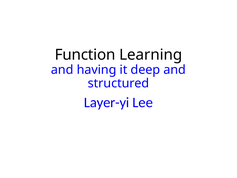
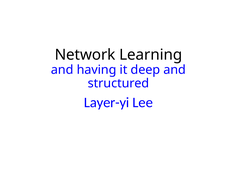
Function: Function -> Network
